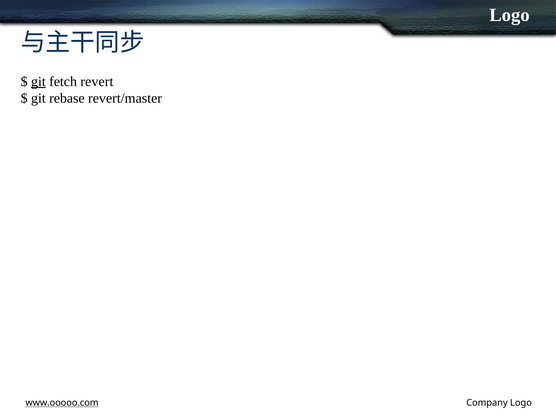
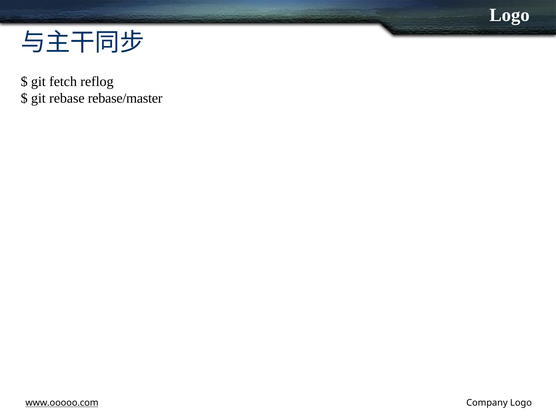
git at (38, 82) underline: present -> none
revert: revert -> reflog
revert/master: revert/master -> rebase/master
